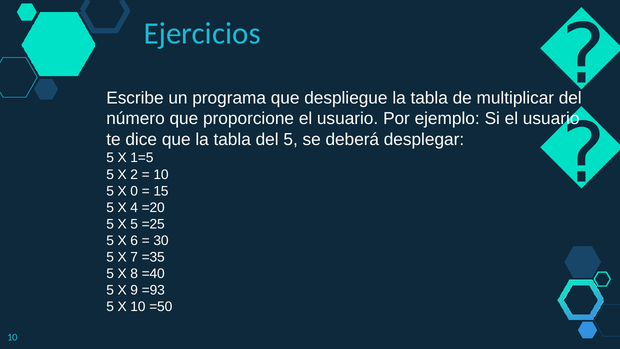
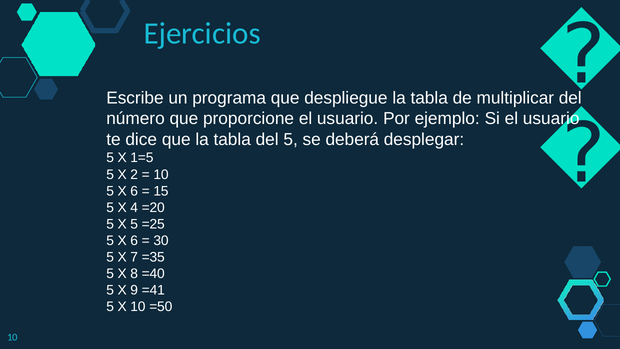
0 at (134, 191): 0 -> 6
=93: =93 -> =41
